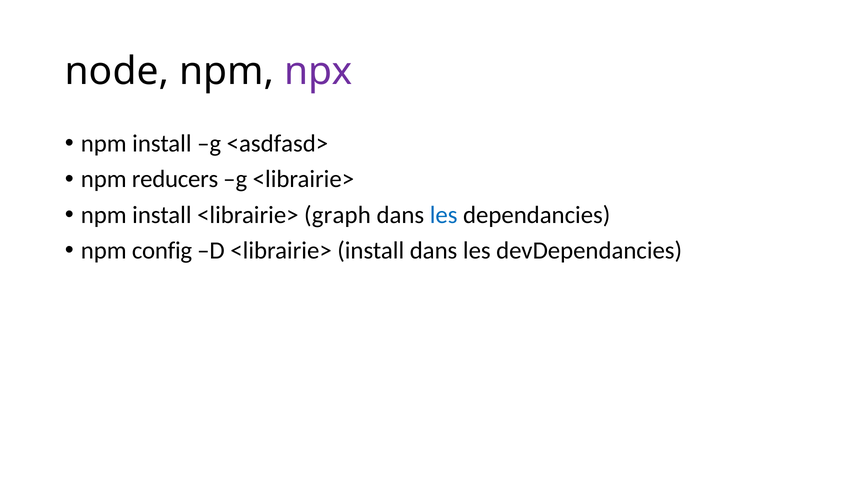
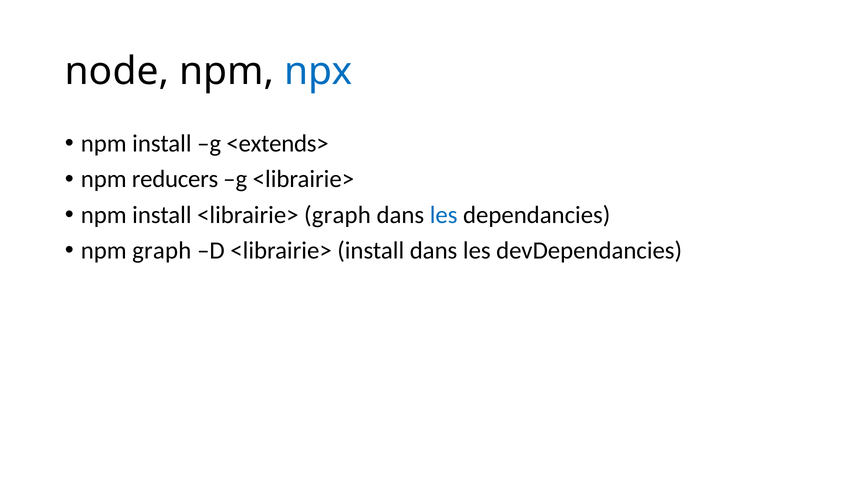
npx colour: purple -> blue
<asdfasd>: <asdfasd> -> <extends>
npm config: config -> graph
